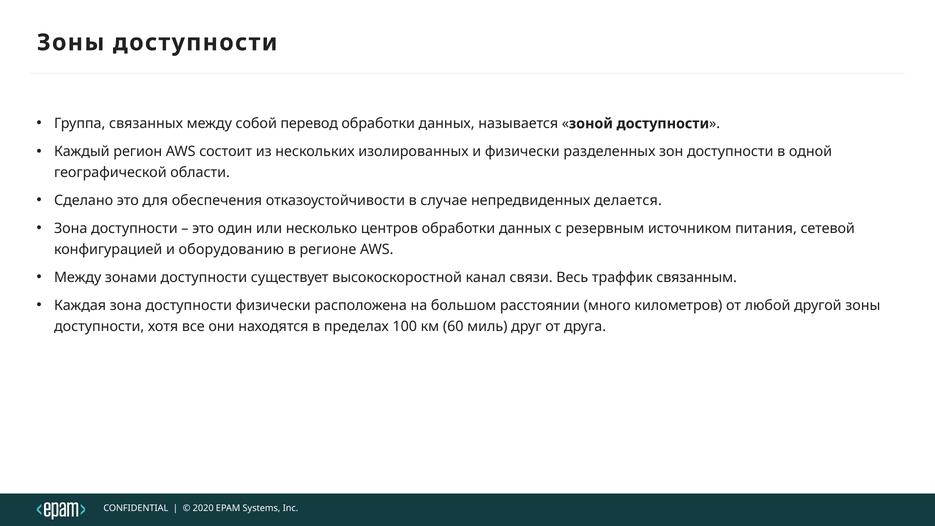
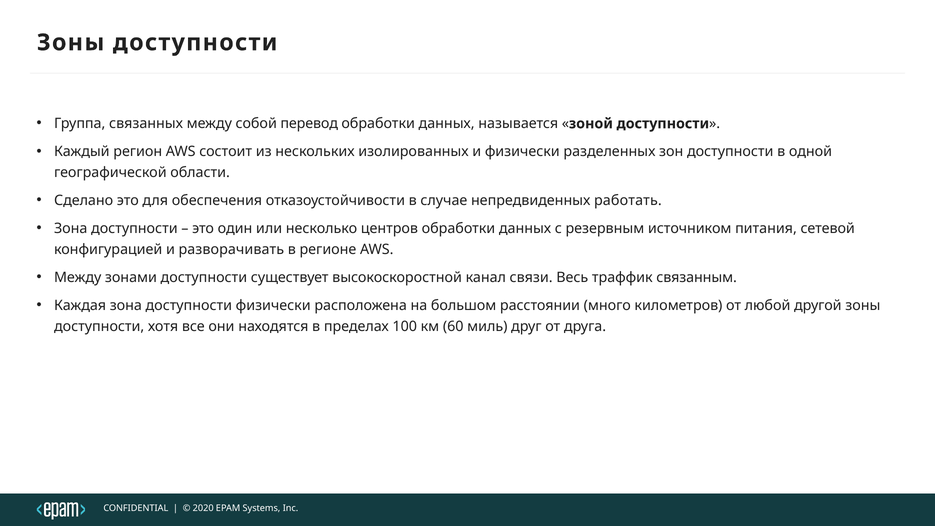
делается: делается -> работать
оборудованию: оборудованию -> разворачивать
